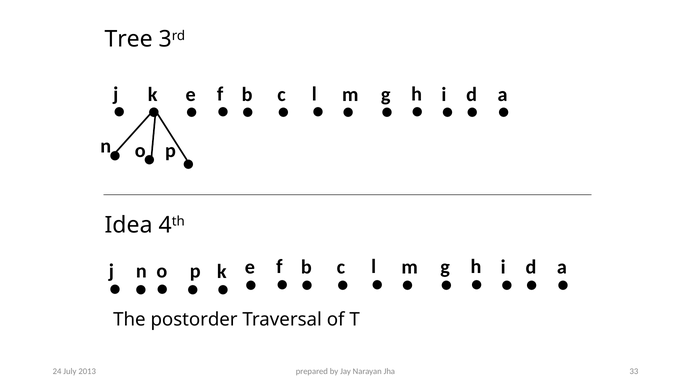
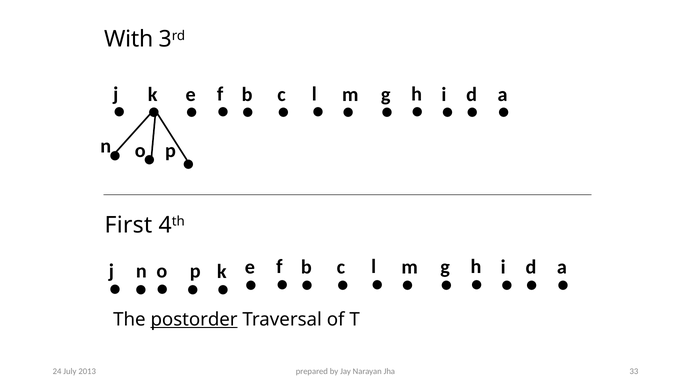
Tree: Tree -> With
Idea: Idea -> First
postorder underline: none -> present
